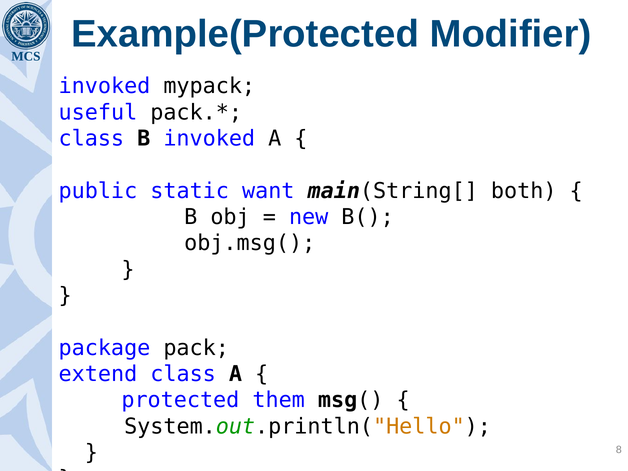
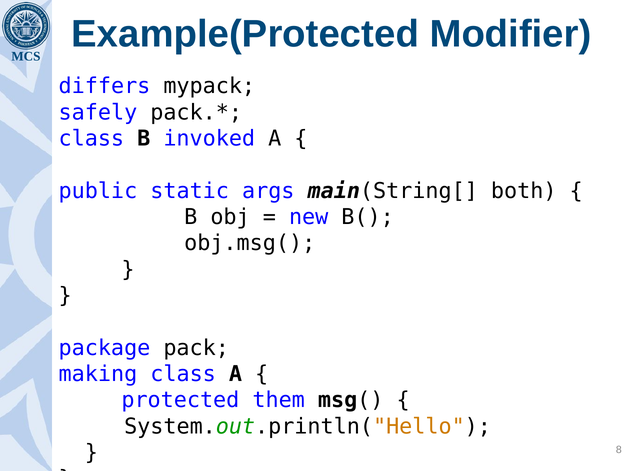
invoked at (104, 86): invoked -> differs
useful: useful -> safely
want: want -> args
extend: extend -> making
